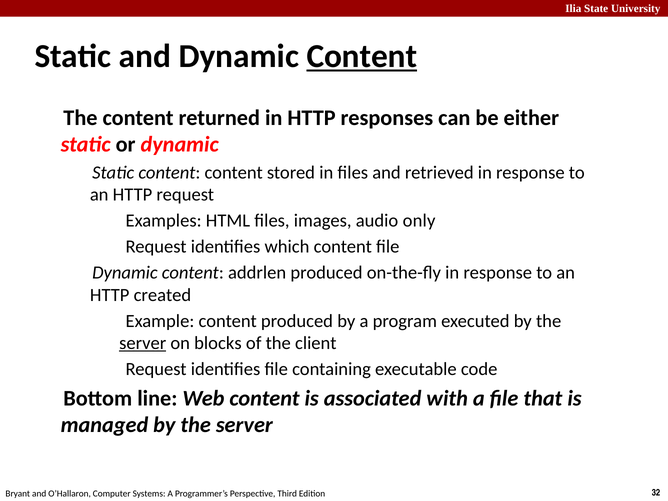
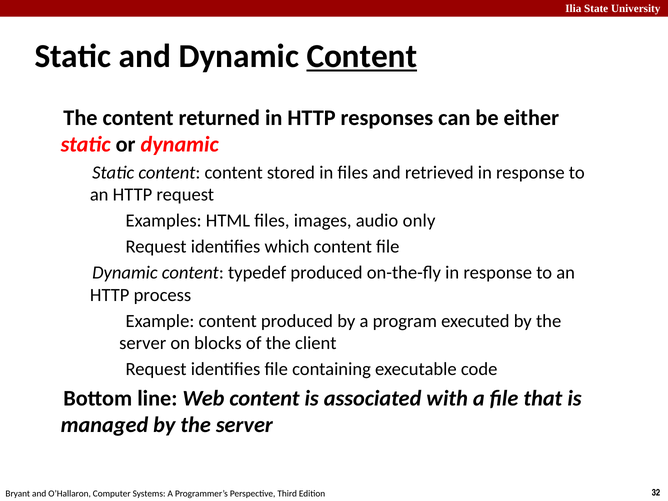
addrlen: addrlen -> typedef
created: created -> process
server at (143, 343) underline: present -> none
